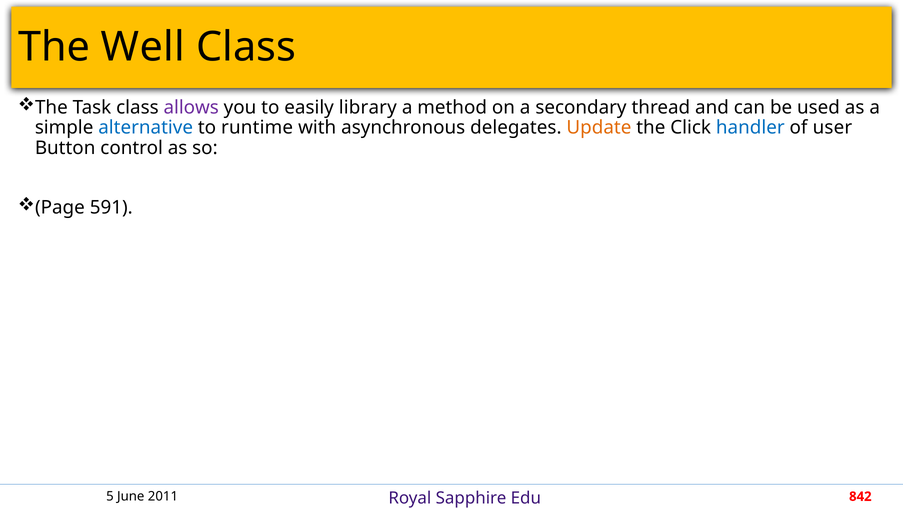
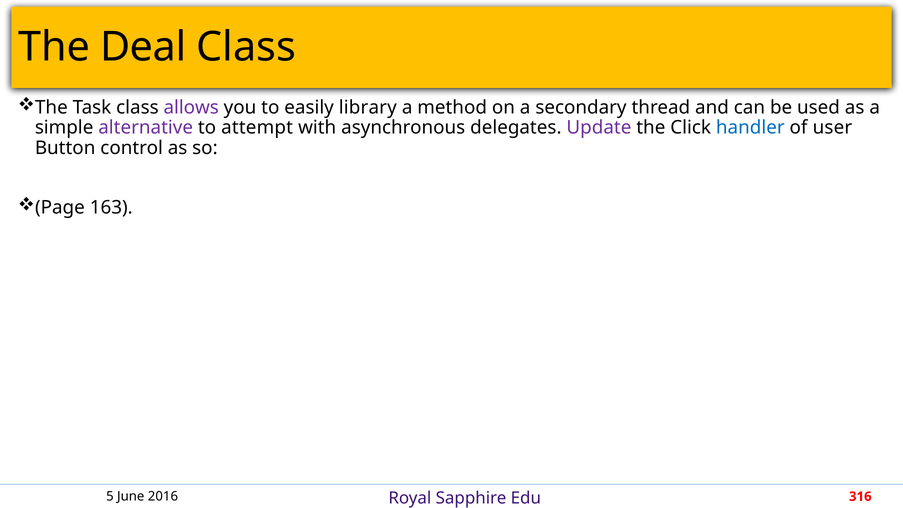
Well: Well -> Deal
alternative colour: blue -> purple
runtime: runtime -> attempt
Update colour: orange -> purple
591: 591 -> 163
2011: 2011 -> 2016
842: 842 -> 316
